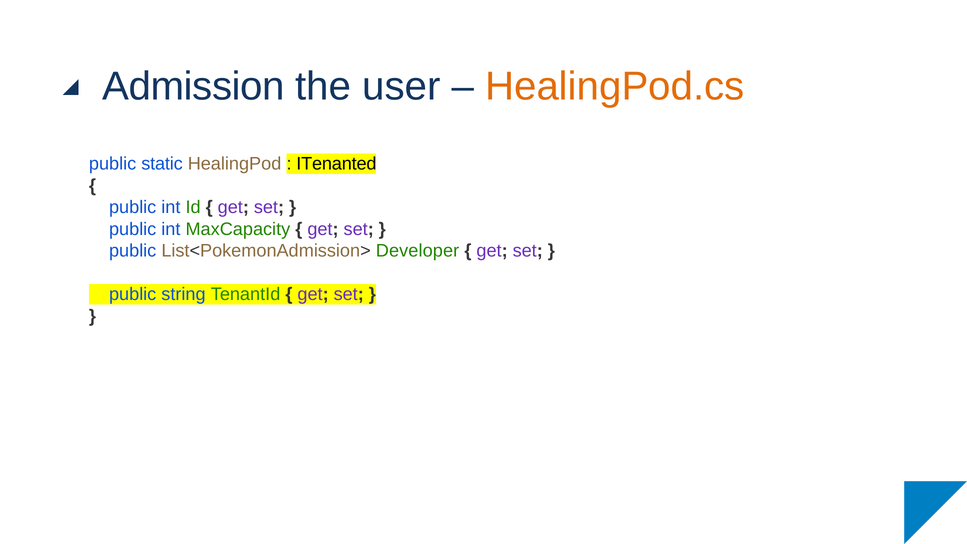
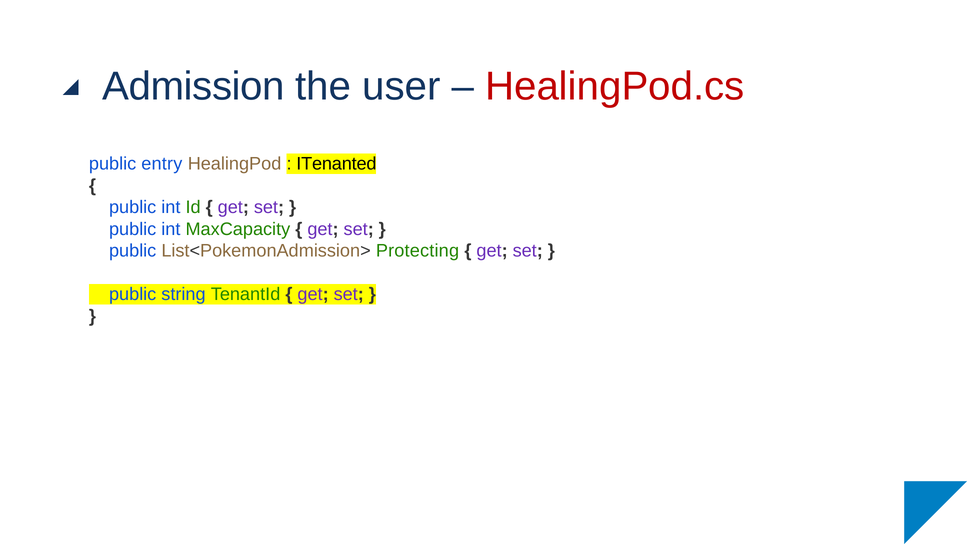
HealingPod.cs colour: orange -> red
static: static -> entry
Developer: Developer -> Protecting
